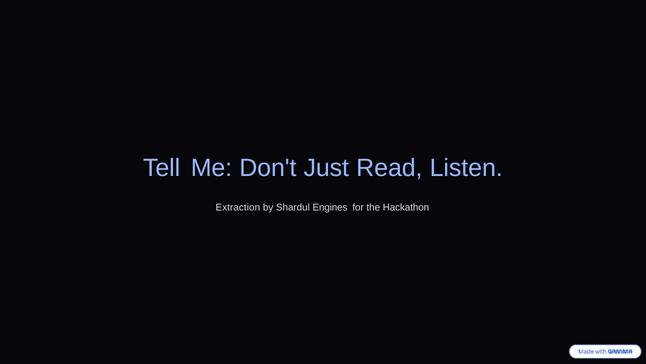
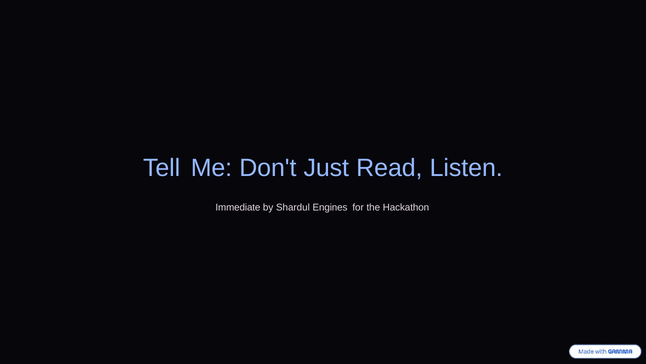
Extraction: Extraction -> Immediate
